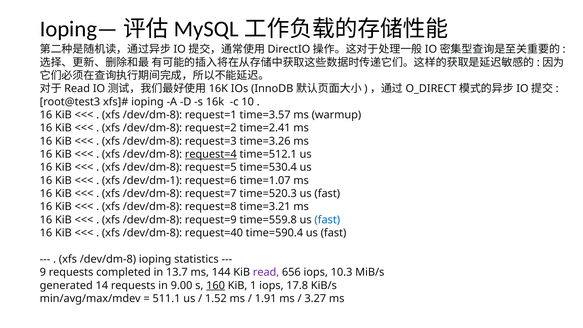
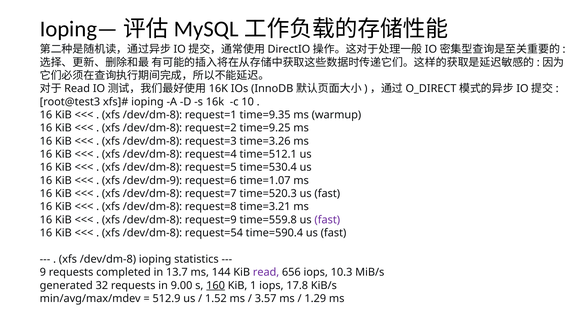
time=3.57: time=3.57 -> time=9.35
time=2.41: time=2.41 -> time=9.25
request=4 underline: present -> none
/dev/dm-1: /dev/dm-1 -> /dev/dm-9
fast at (327, 220) colour: blue -> purple
request=40: request=40 -> request=54
14: 14 -> 32
511.1: 511.1 -> 512.9
1.91: 1.91 -> 3.57
3.27: 3.27 -> 1.29
